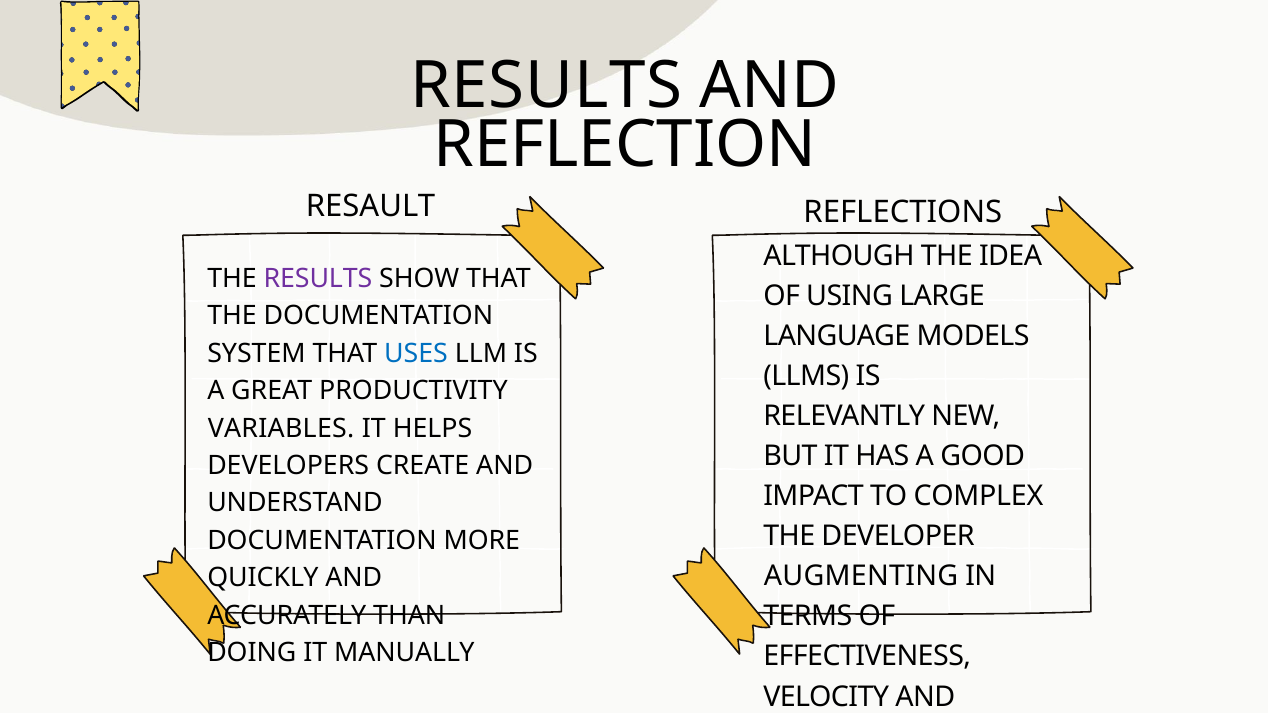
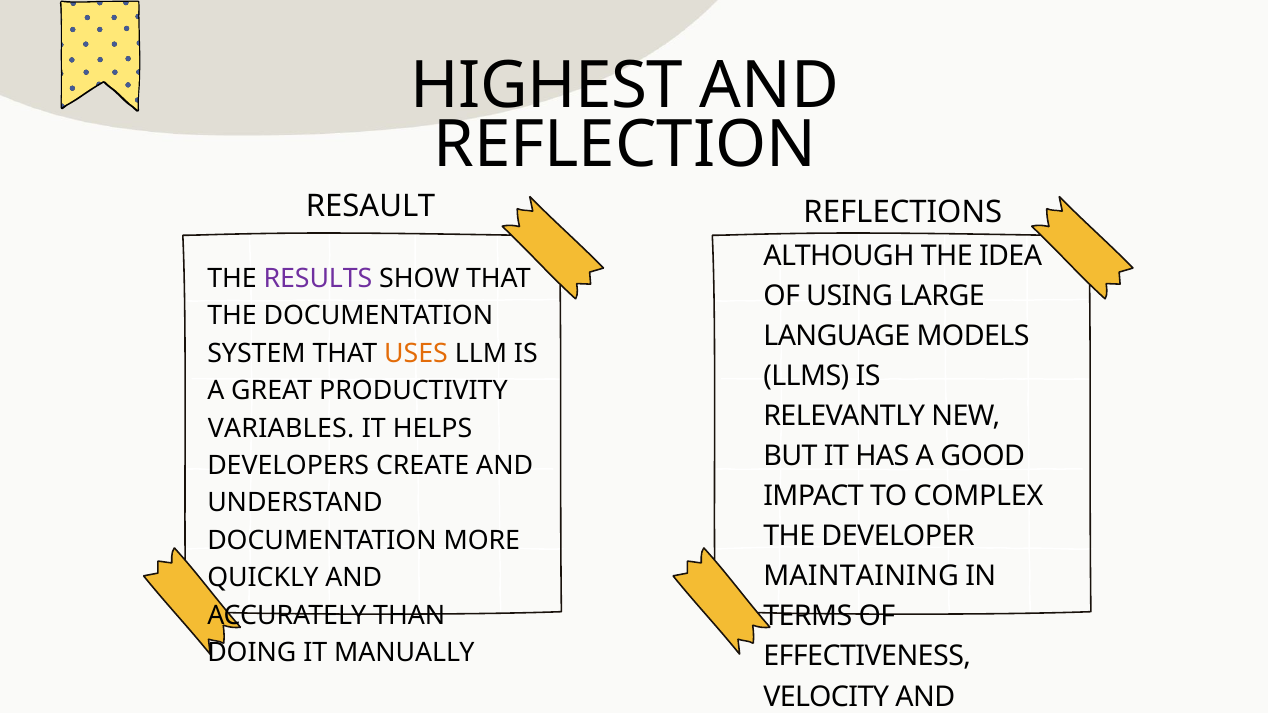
RESULTS at (546, 86): RESULTS -> HIGHEST
USES colour: blue -> orange
AUGMENTING: AUGMENTING -> MAINTAINING
